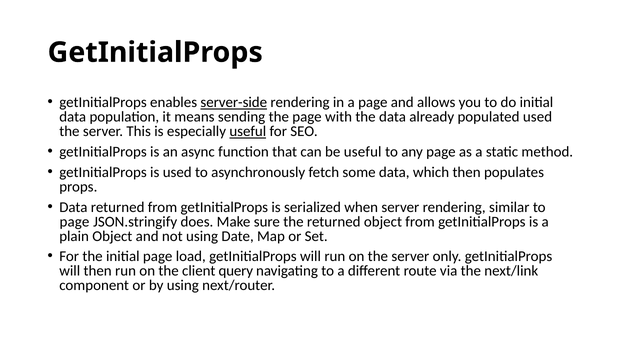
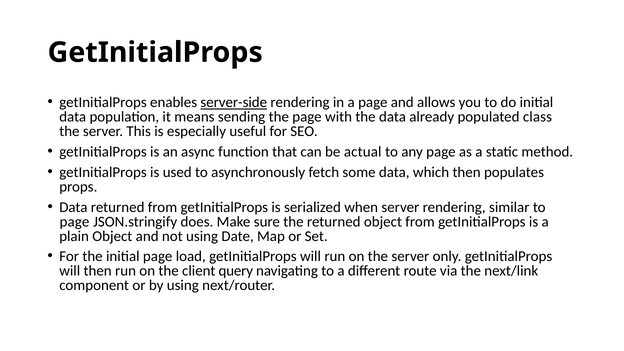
populated used: used -> class
useful at (248, 132) underline: present -> none
be useful: useful -> actual
